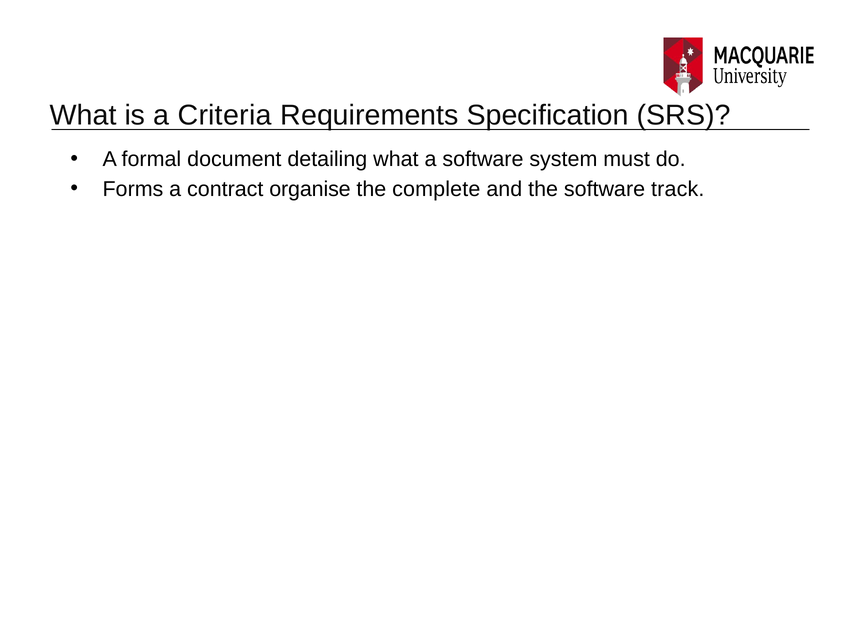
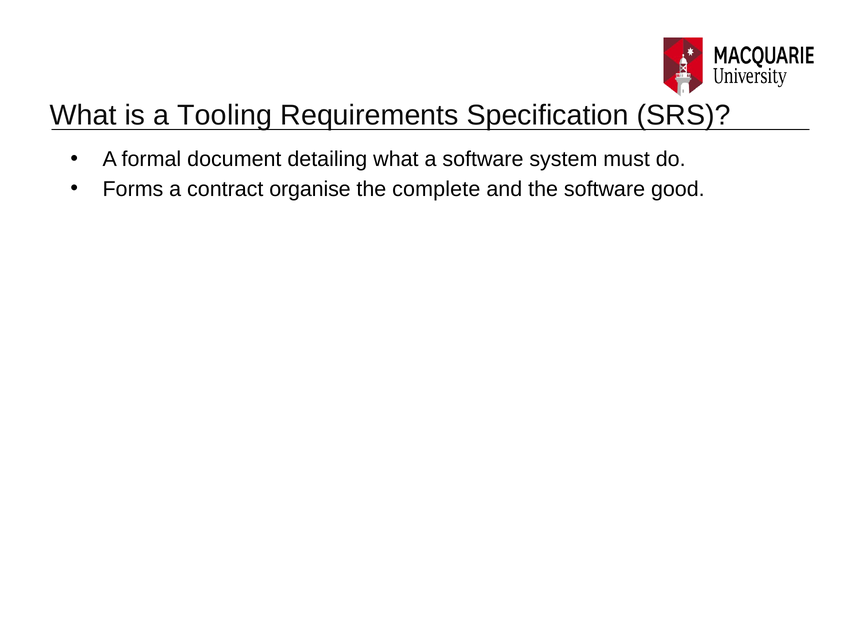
Criteria: Criteria -> Tooling
track: track -> good
